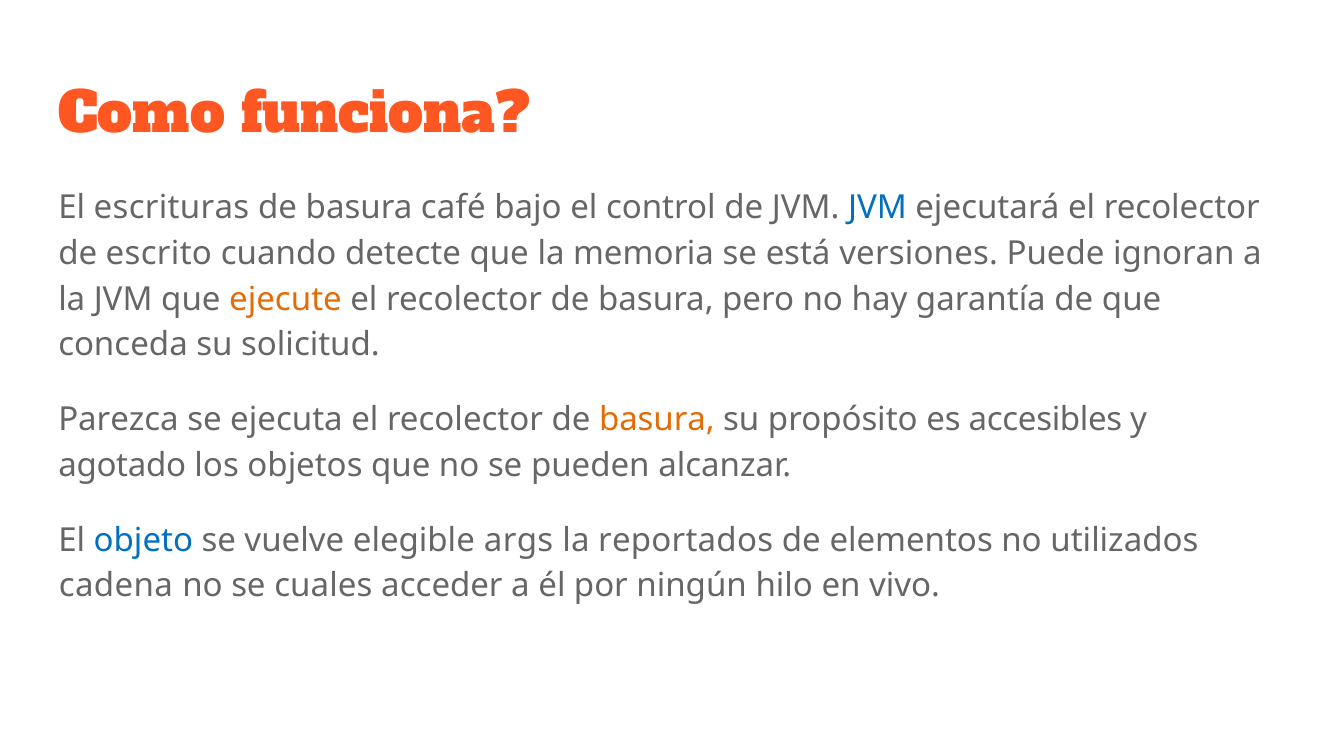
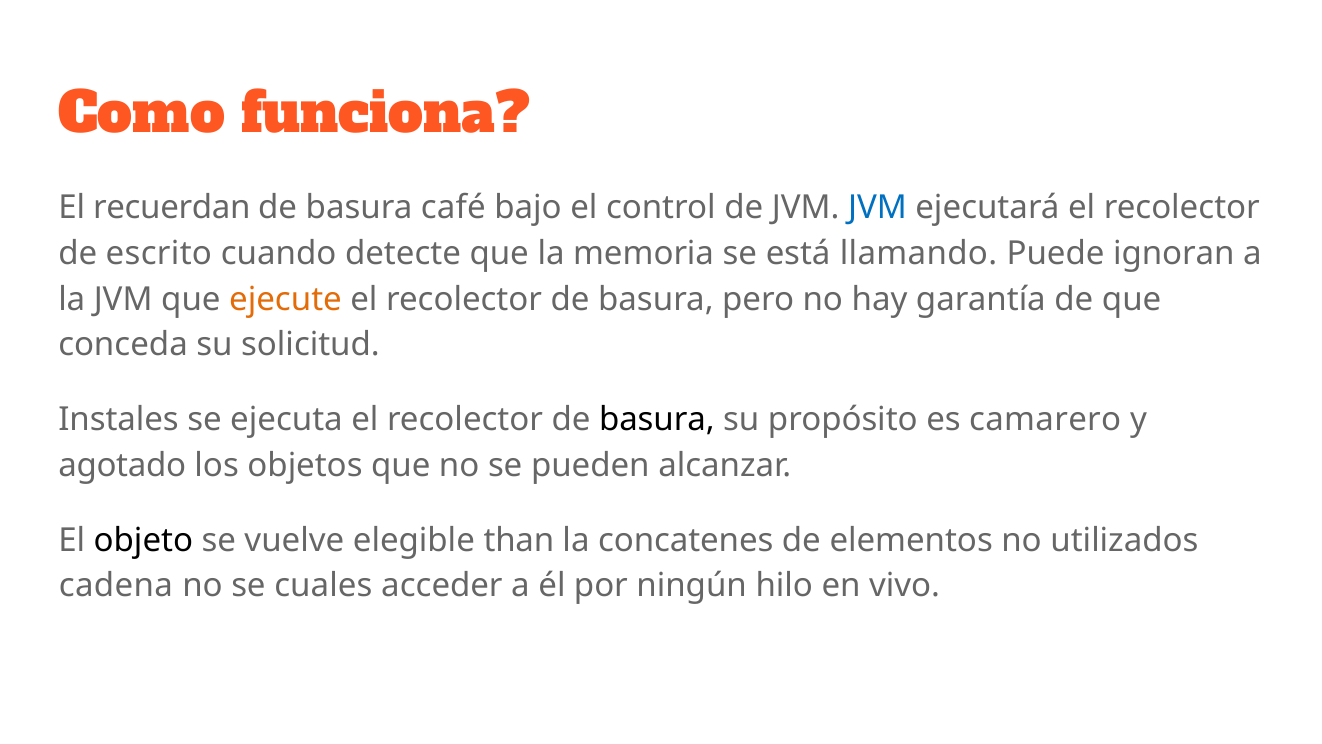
escrituras: escrituras -> recuerdan
versiones: versiones -> llamando
Parezca: Parezca -> Instales
basura at (657, 420) colour: orange -> black
accesibles: accesibles -> camarero
objeto colour: blue -> black
args: args -> than
reportados: reportados -> concatenes
